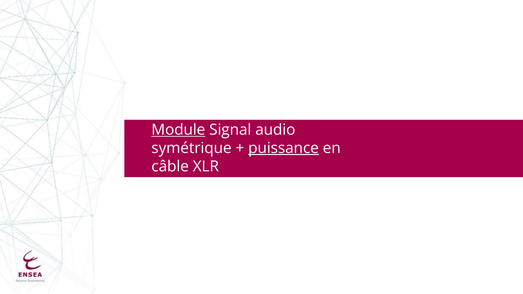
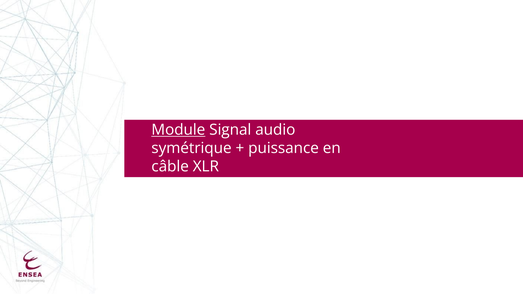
puissance underline: present -> none
